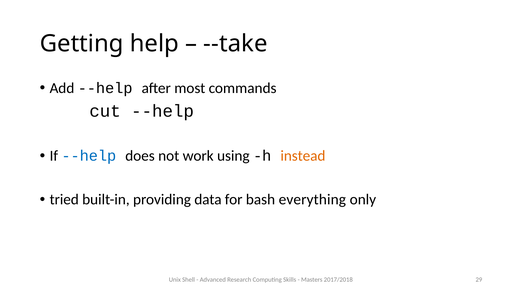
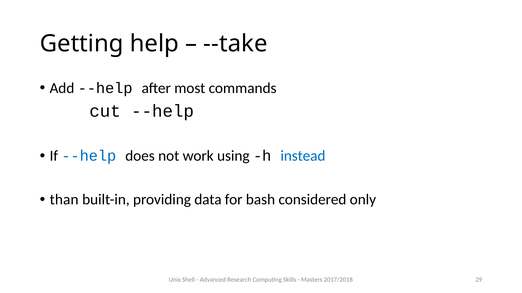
instead colour: orange -> blue
tried: tried -> than
everything: everything -> considered
